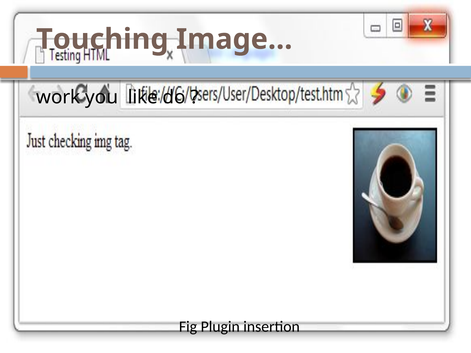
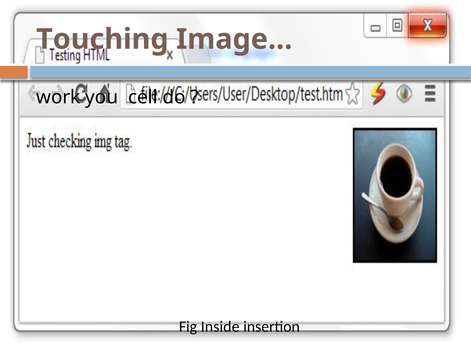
like: like -> cell
Plugin: Plugin -> Inside
